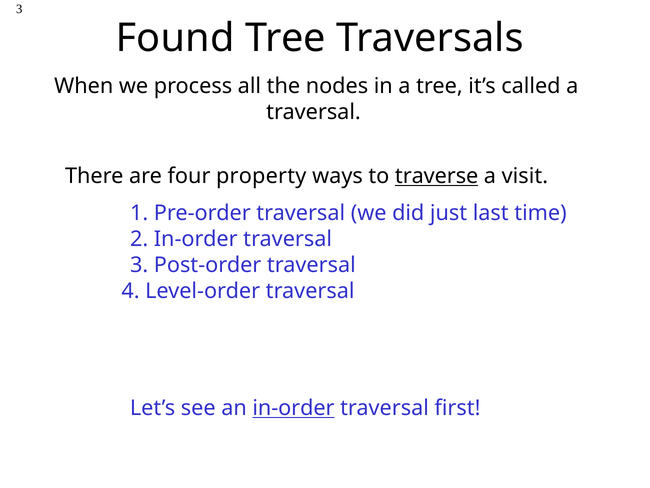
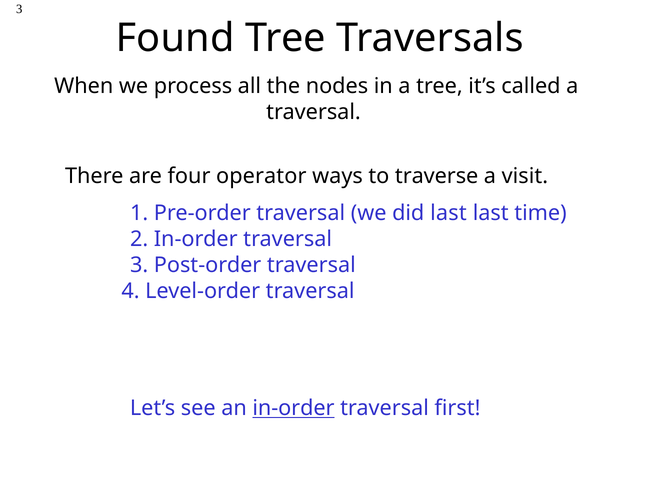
property: property -> operator
traverse underline: present -> none
did just: just -> last
